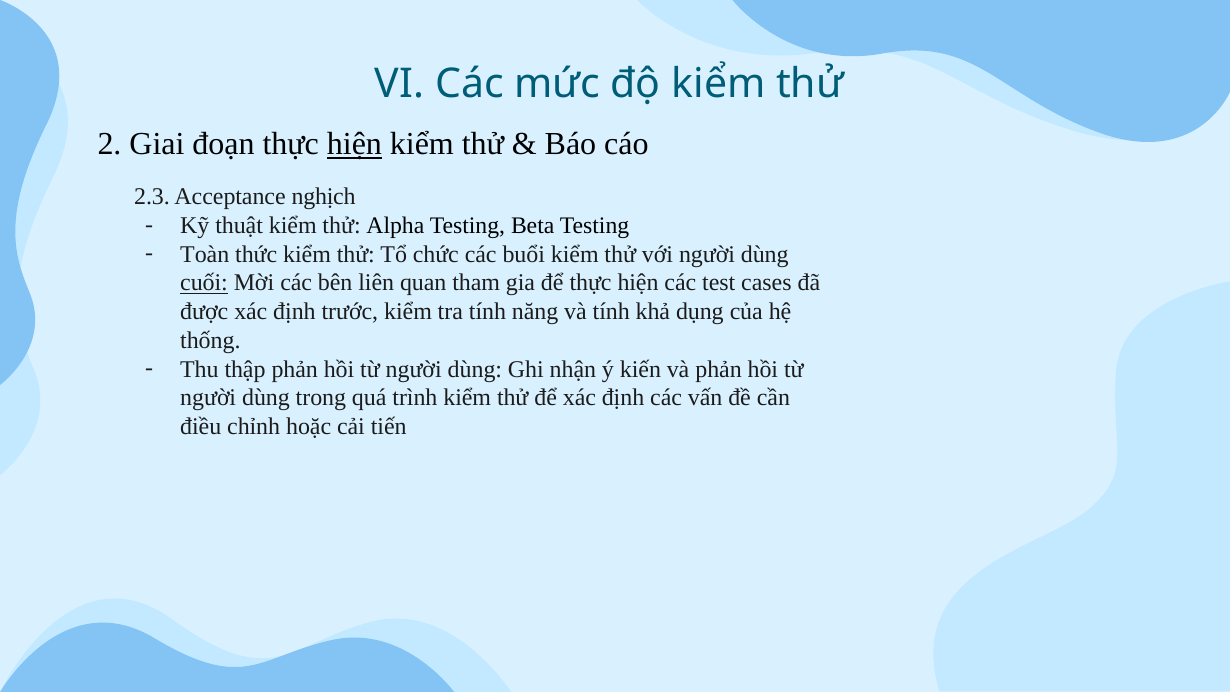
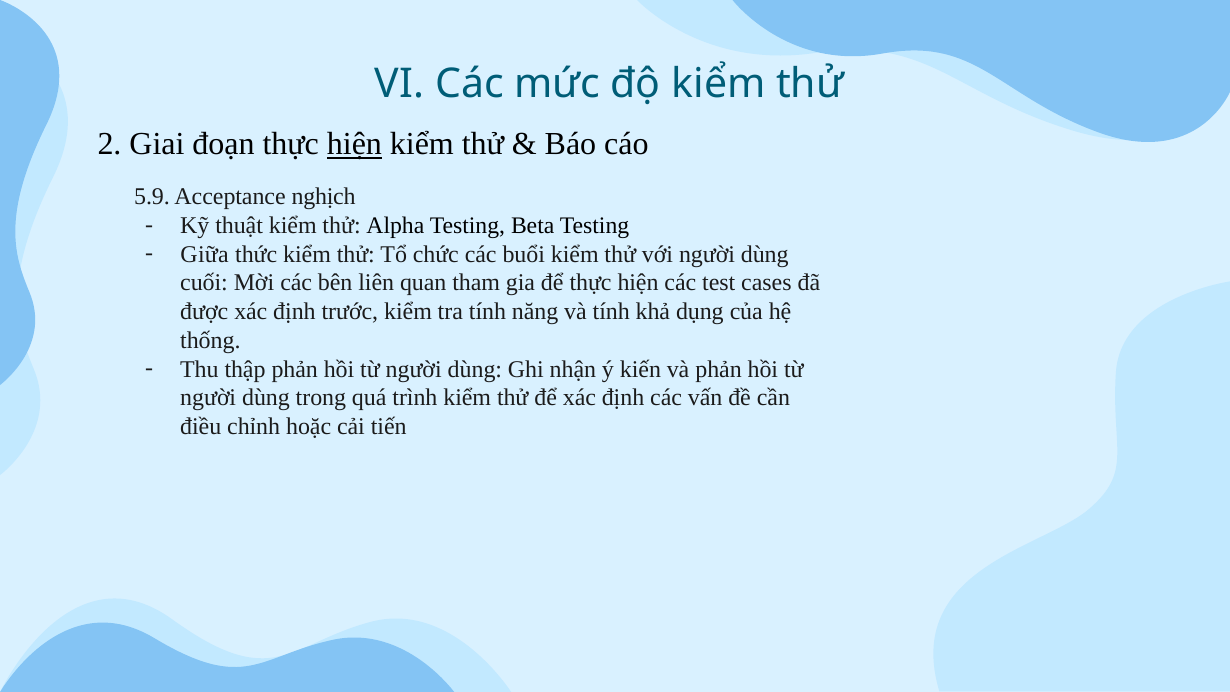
2.3: 2.3 -> 5.9
Toàn: Toàn -> Giữa
cuối underline: present -> none
